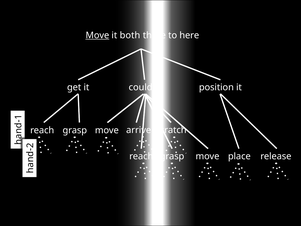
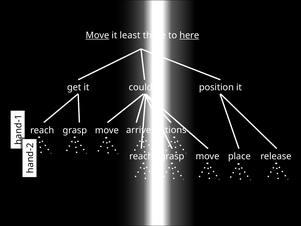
both: both -> least
here underline: none -> present
scratch: scratch -> actions
